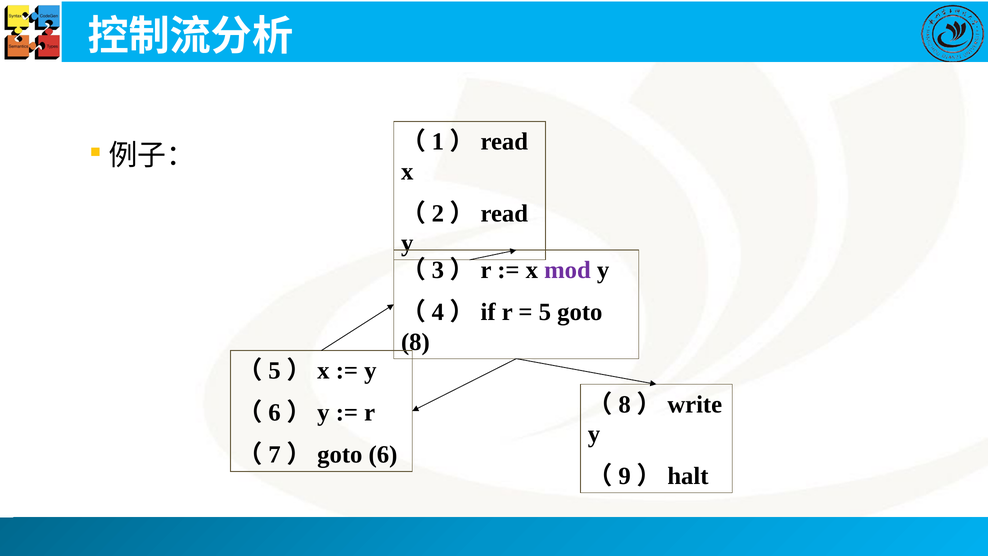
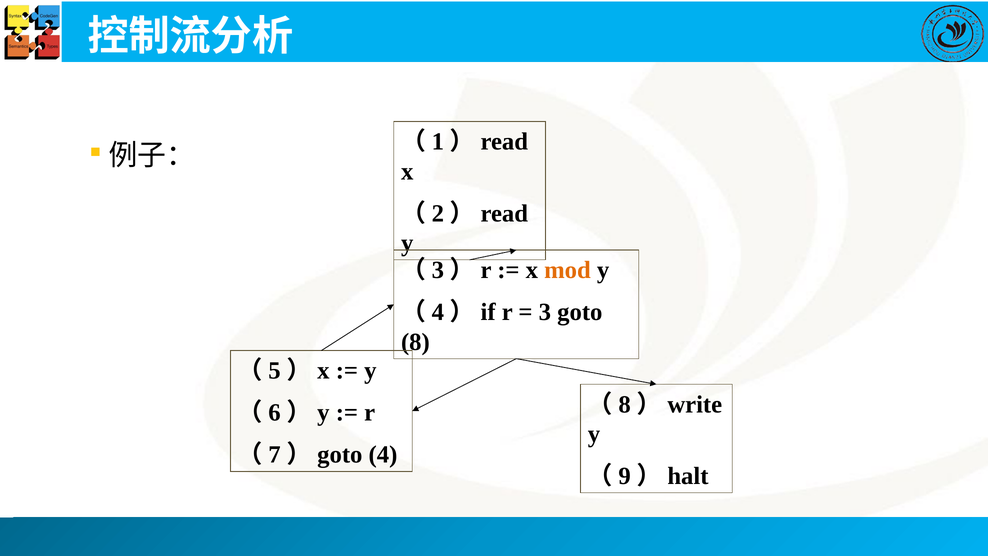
mod colour: purple -> orange
5: 5 -> 3
6: 6 -> 4
